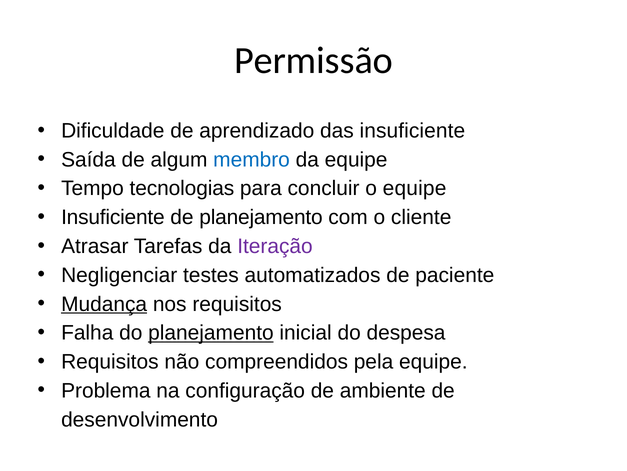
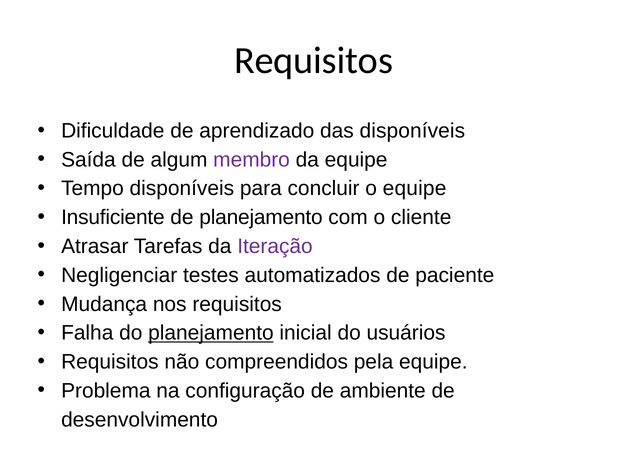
Permissão at (313, 61): Permissão -> Requisitos
das insuficiente: insuficiente -> disponíveis
membro colour: blue -> purple
Tempo tecnologias: tecnologias -> disponíveis
Mudança underline: present -> none
despesa: despesa -> usuários
